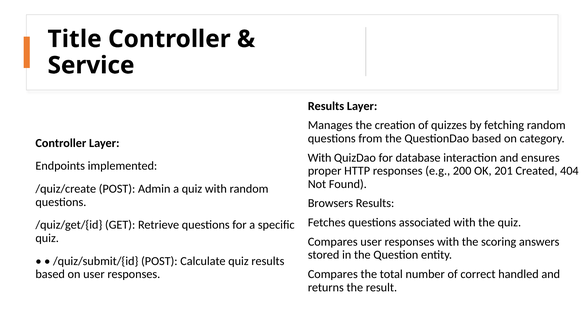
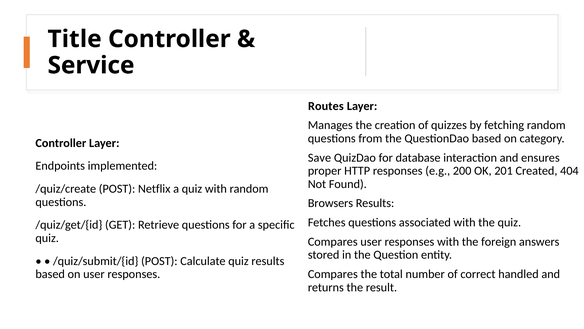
Results at (326, 106): Results -> Routes
With at (320, 157): With -> Save
Admin: Admin -> Netflix
scoring: scoring -> foreign
